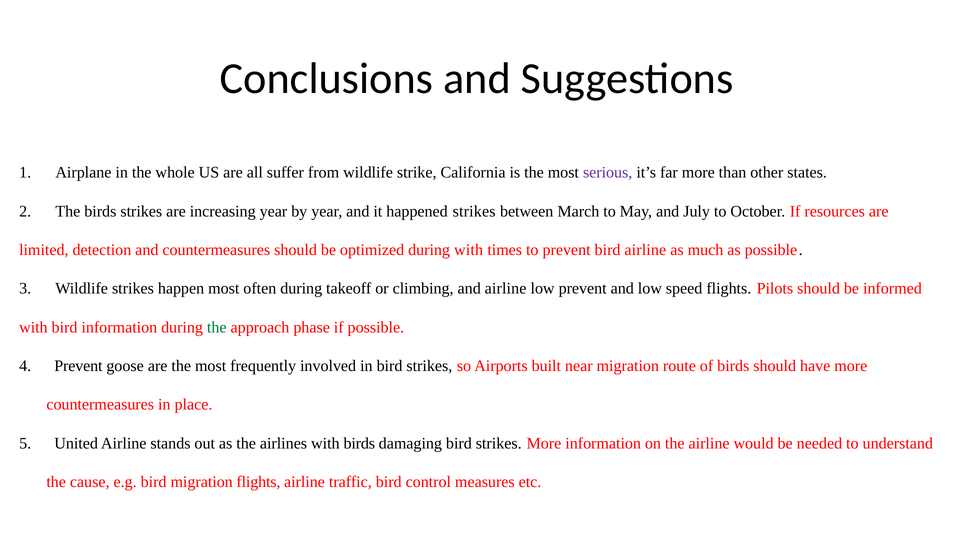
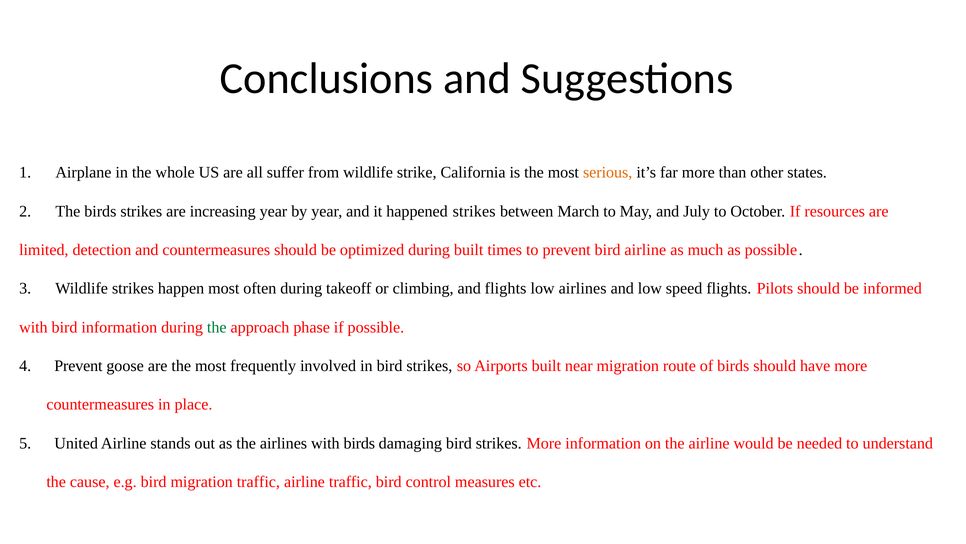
serious colour: purple -> orange
during with: with -> built
and airline: airline -> flights
low prevent: prevent -> airlines
migration flights: flights -> traffic
